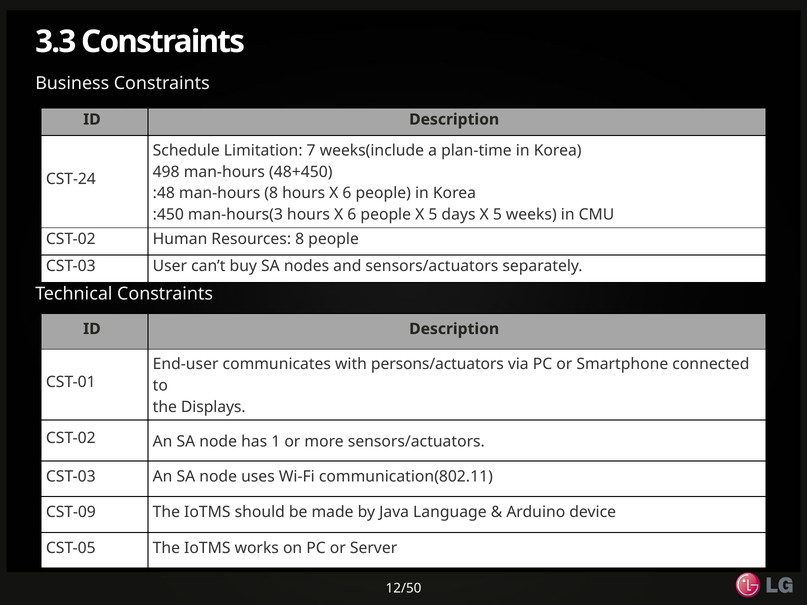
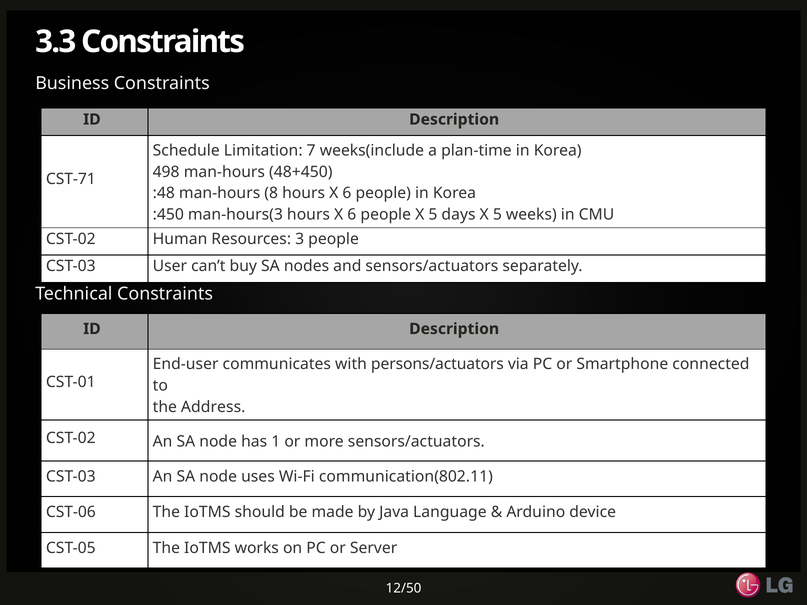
CST-24: CST-24 -> CST-71
Resources 8: 8 -> 3
Displays: Displays -> Address
CST-09: CST-09 -> CST-06
